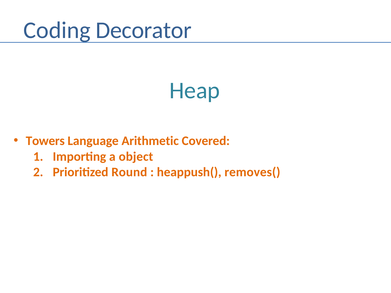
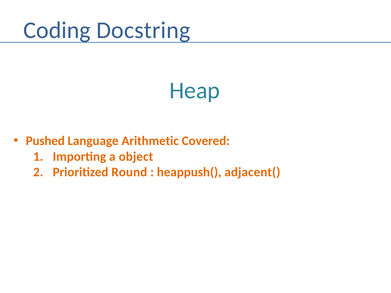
Decorator: Decorator -> Docstring
Towers: Towers -> Pushed
removes(: removes( -> adjacent(
